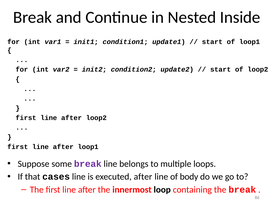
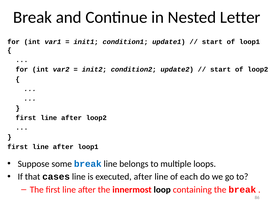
Inside: Inside -> Letter
break at (88, 164) colour: purple -> blue
body: body -> each
